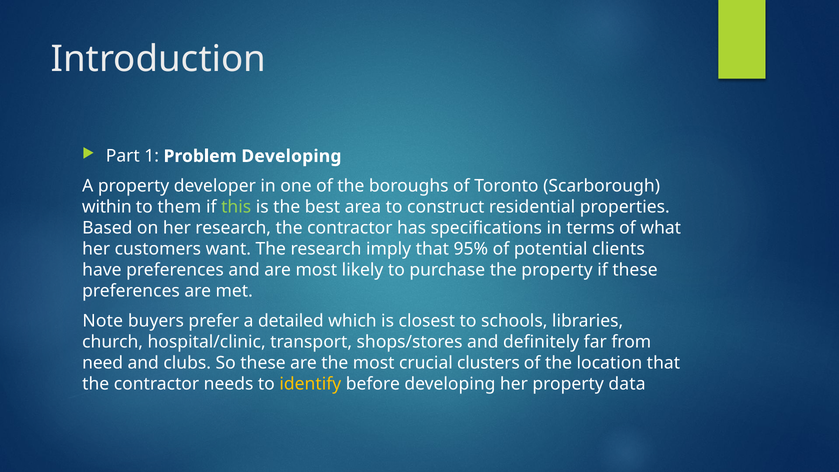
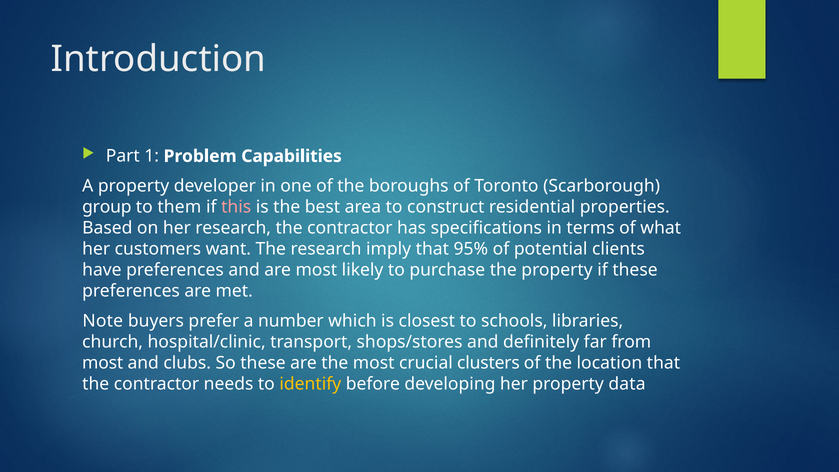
Problem Developing: Developing -> Capabilities
within: within -> group
this colour: light green -> pink
detailed: detailed -> number
need at (103, 363): need -> most
